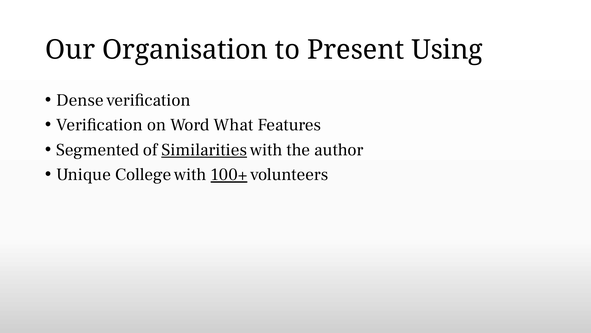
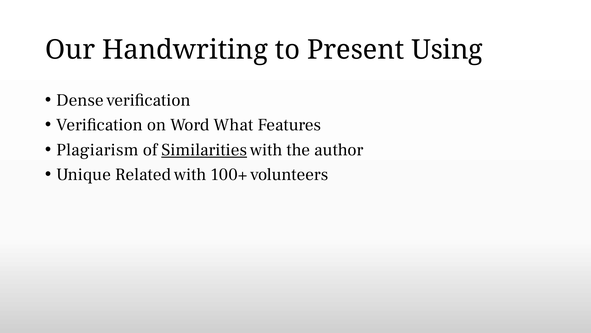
Organisation: Organisation -> Handwriting
Segmented: Segmented -> Plagiarism
College: College -> Related
100+ underline: present -> none
